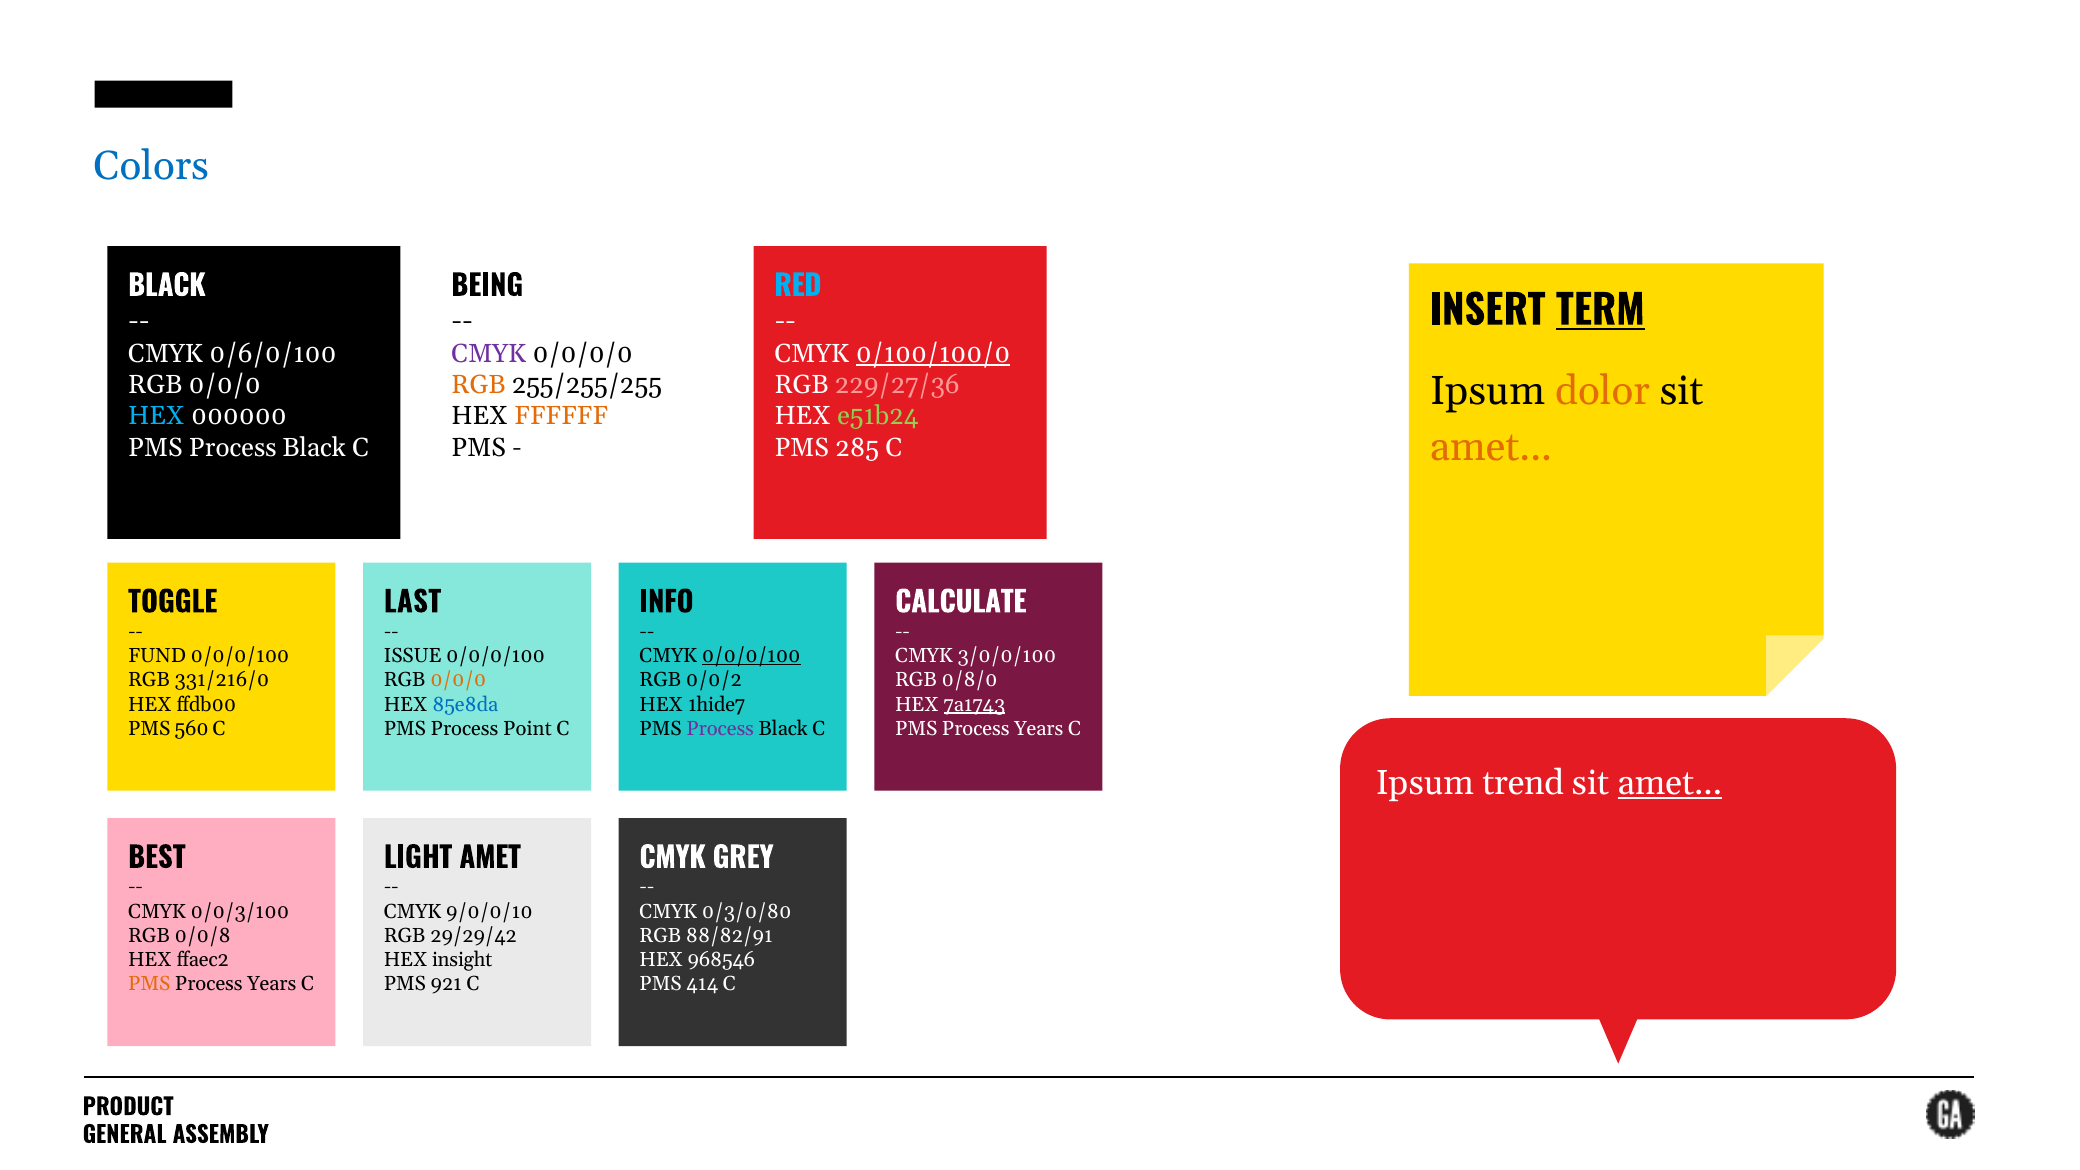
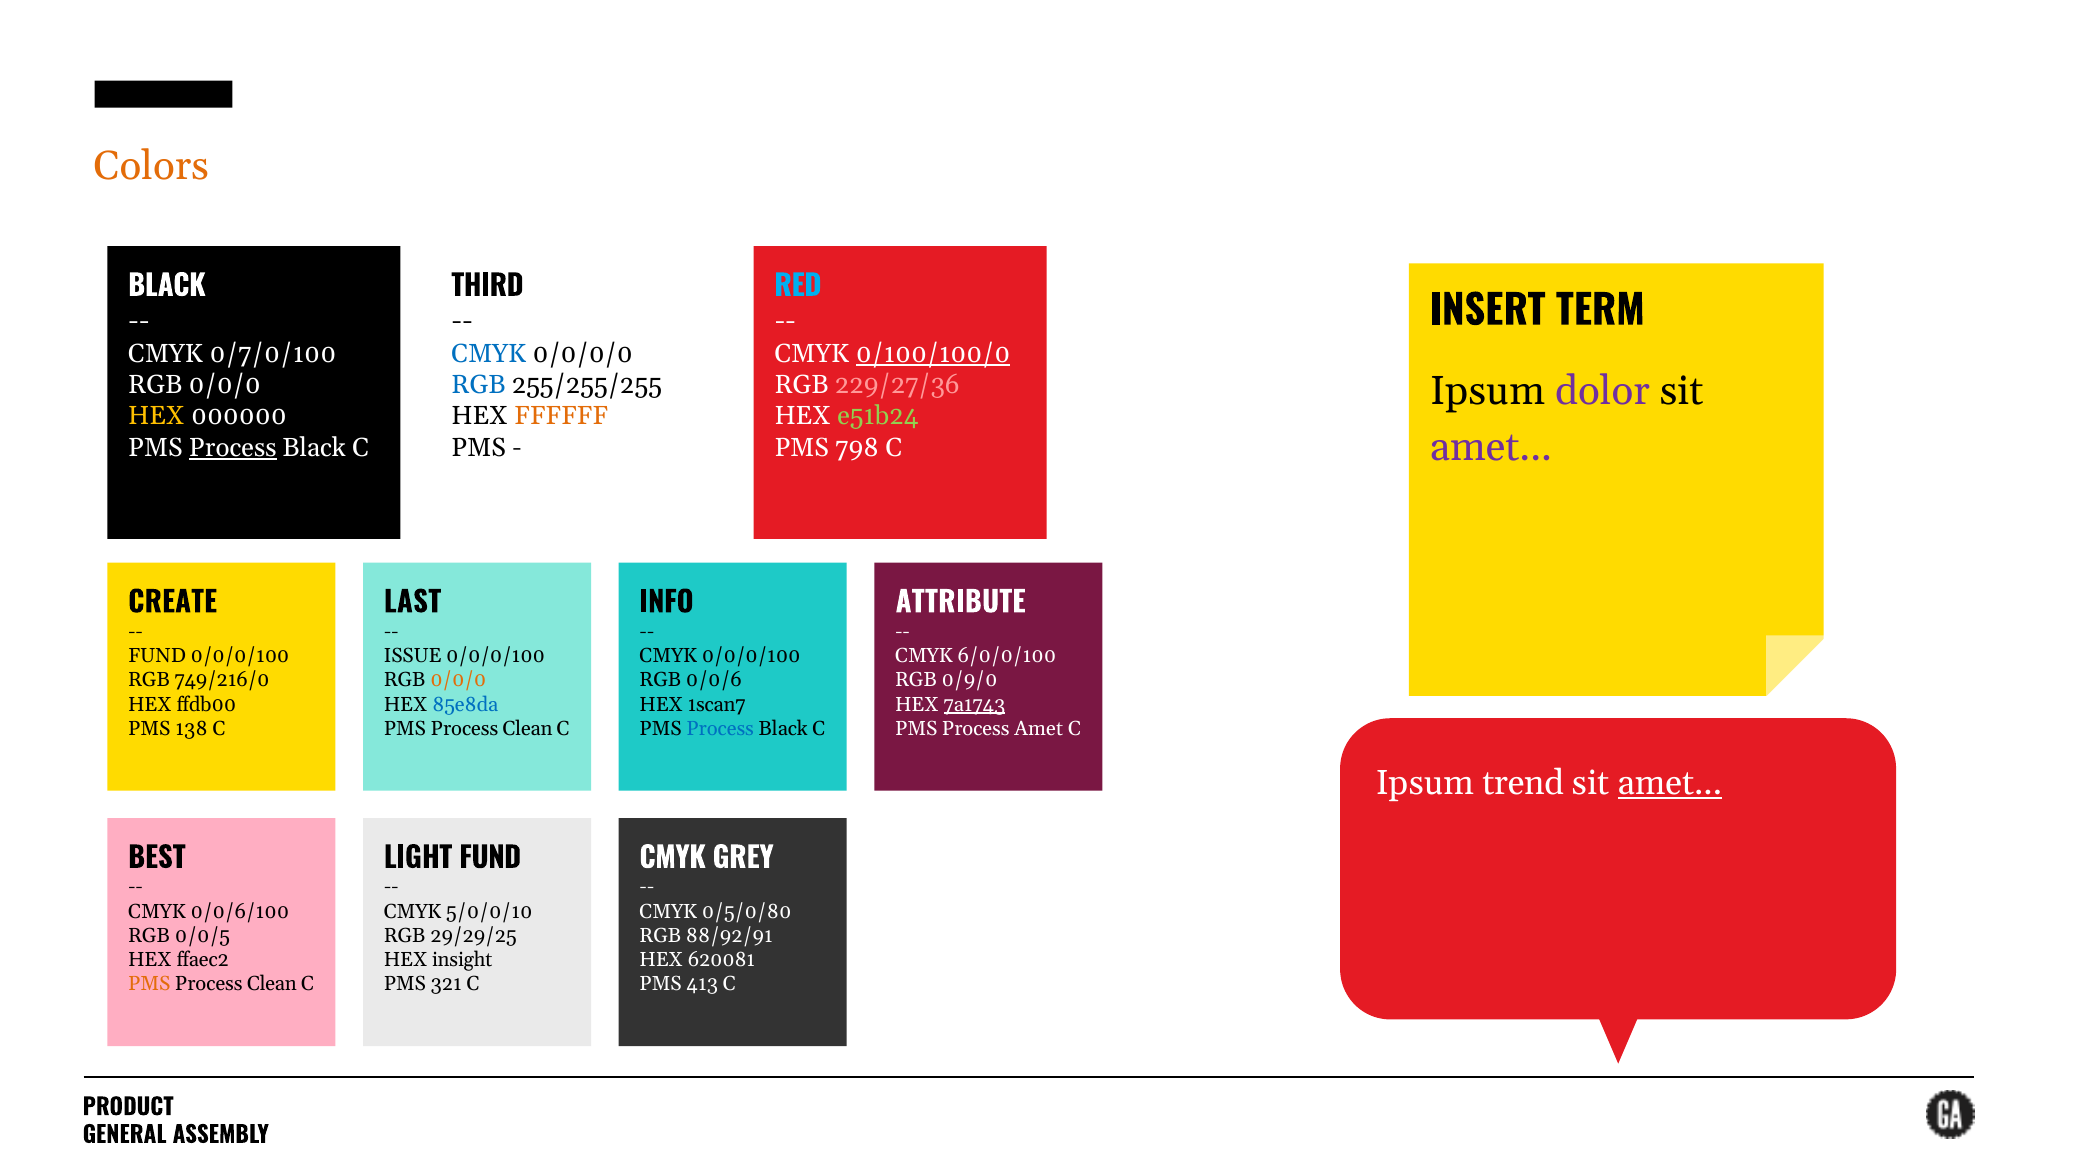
Colors colour: blue -> orange
BEING: BEING -> THIRD
TERM underline: present -> none
0/6/0/100: 0/6/0/100 -> 0/7/0/100
CMYK at (489, 354) colour: purple -> blue
RGB at (478, 385) colour: orange -> blue
dolor colour: orange -> purple
HEX at (157, 416) colour: light blue -> yellow
amet at (1491, 447) colour: orange -> purple
Process at (233, 448) underline: none -> present
285: 285 -> 798
TOGGLE: TOGGLE -> CREATE
CALCULATE: CALCULATE -> ATTRIBUTE
0/0/0/100 at (751, 656) underline: present -> none
3/0/0/100: 3/0/0/100 -> 6/0/0/100
331/216/0: 331/216/0 -> 749/216/0
0/0/2: 0/0/2 -> 0/0/6
0/8/0: 0/8/0 -> 0/9/0
1hide7: 1hide7 -> 1scan7
560: 560 -> 138
Point at (527, 729): Point -> Clean
Process at (720, 729) colour: purple -> blue
Years at (1039, 729): Years -> Amet
LIGHT AMET: AMET -> FUND
0/0/3/100: 0/0/3/100 -> 0/0/6/100
9/0/0/10: 9/0/0/10 -> 5/0/0/10
0/3/0/80: 0/3/0/80 -> 0/5/0/80
0/0/8: 0/0/8 -> 0/0/5
29/29/42: 29/29/42 -> 29/29/25
88/82/91: 88/82/91 -> 88/92/91
968546: 968546 -> 620081
Years at (272, 984): Years -> Clean
921: 921 -> 321
414: 414 -> 413
